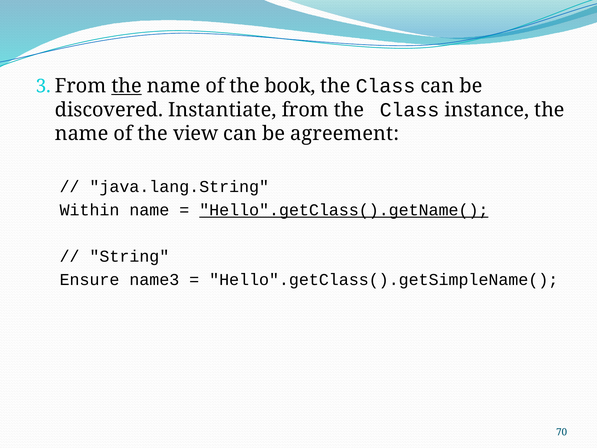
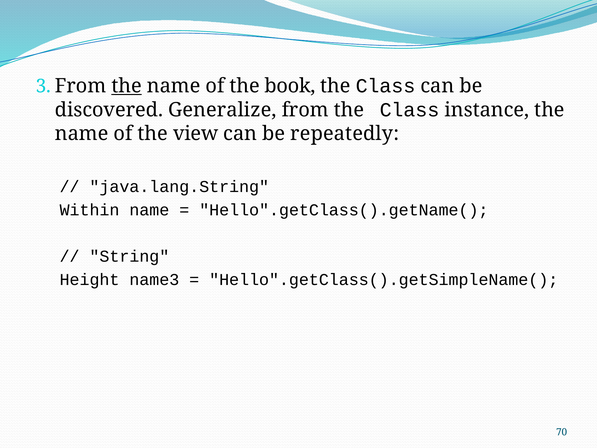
Instantiate: Instantiate -> Generalize
agreement: agreement -> repeatedly
Hello".getClass().getName( underline: present -> none
Ensure: Ensure -> Height
